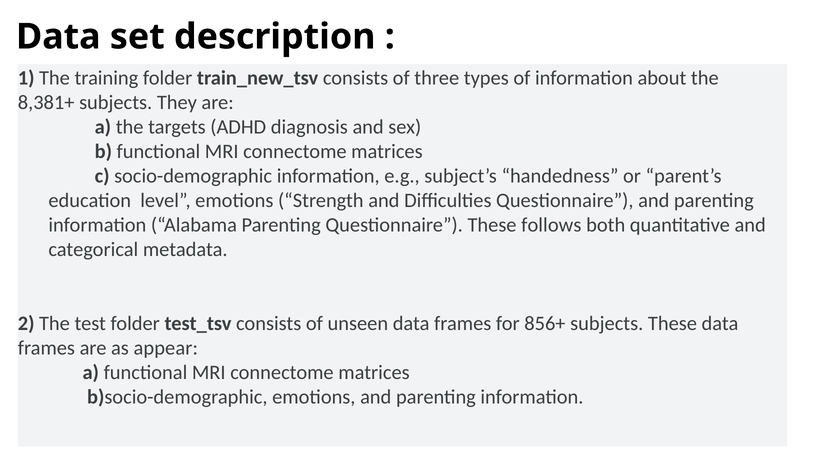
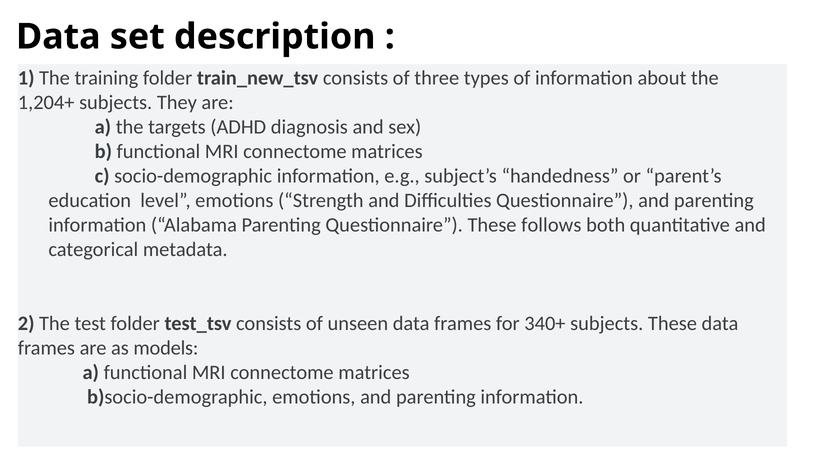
8,381+: 8,381+ -> 1,204+
856+: 856+ -> 340+
appear: appear -> models
